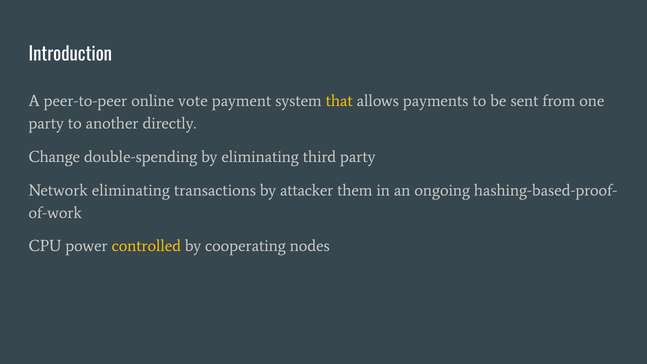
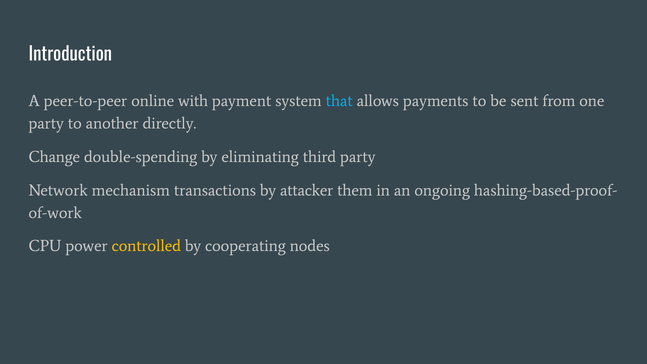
vote: vote -> with
that colour: yellow -> light blue
Network eliminating: eliminating -> mechanism
